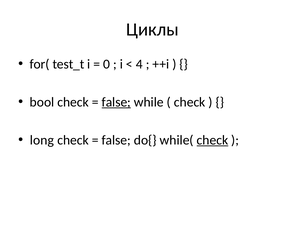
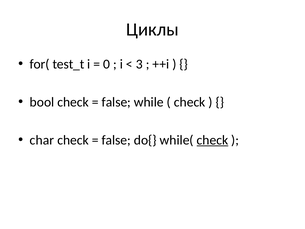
4: 4 -> 3
false at (116, 102) underline: present -> none
long: long -> char
